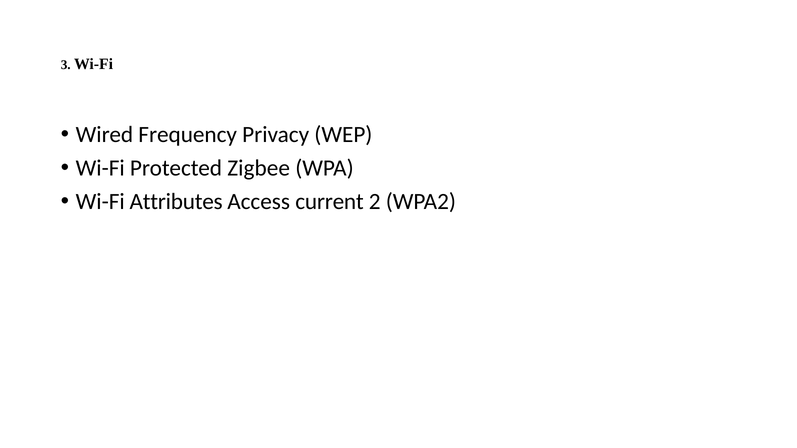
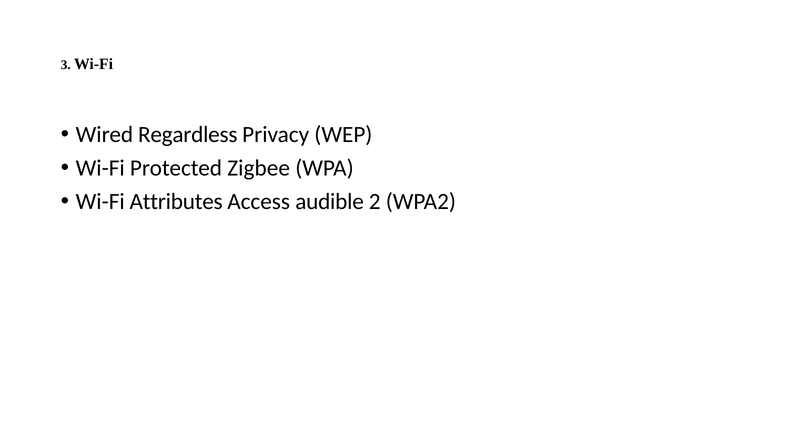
Frequency: Frequency -> Regardless
current: current -> audible
